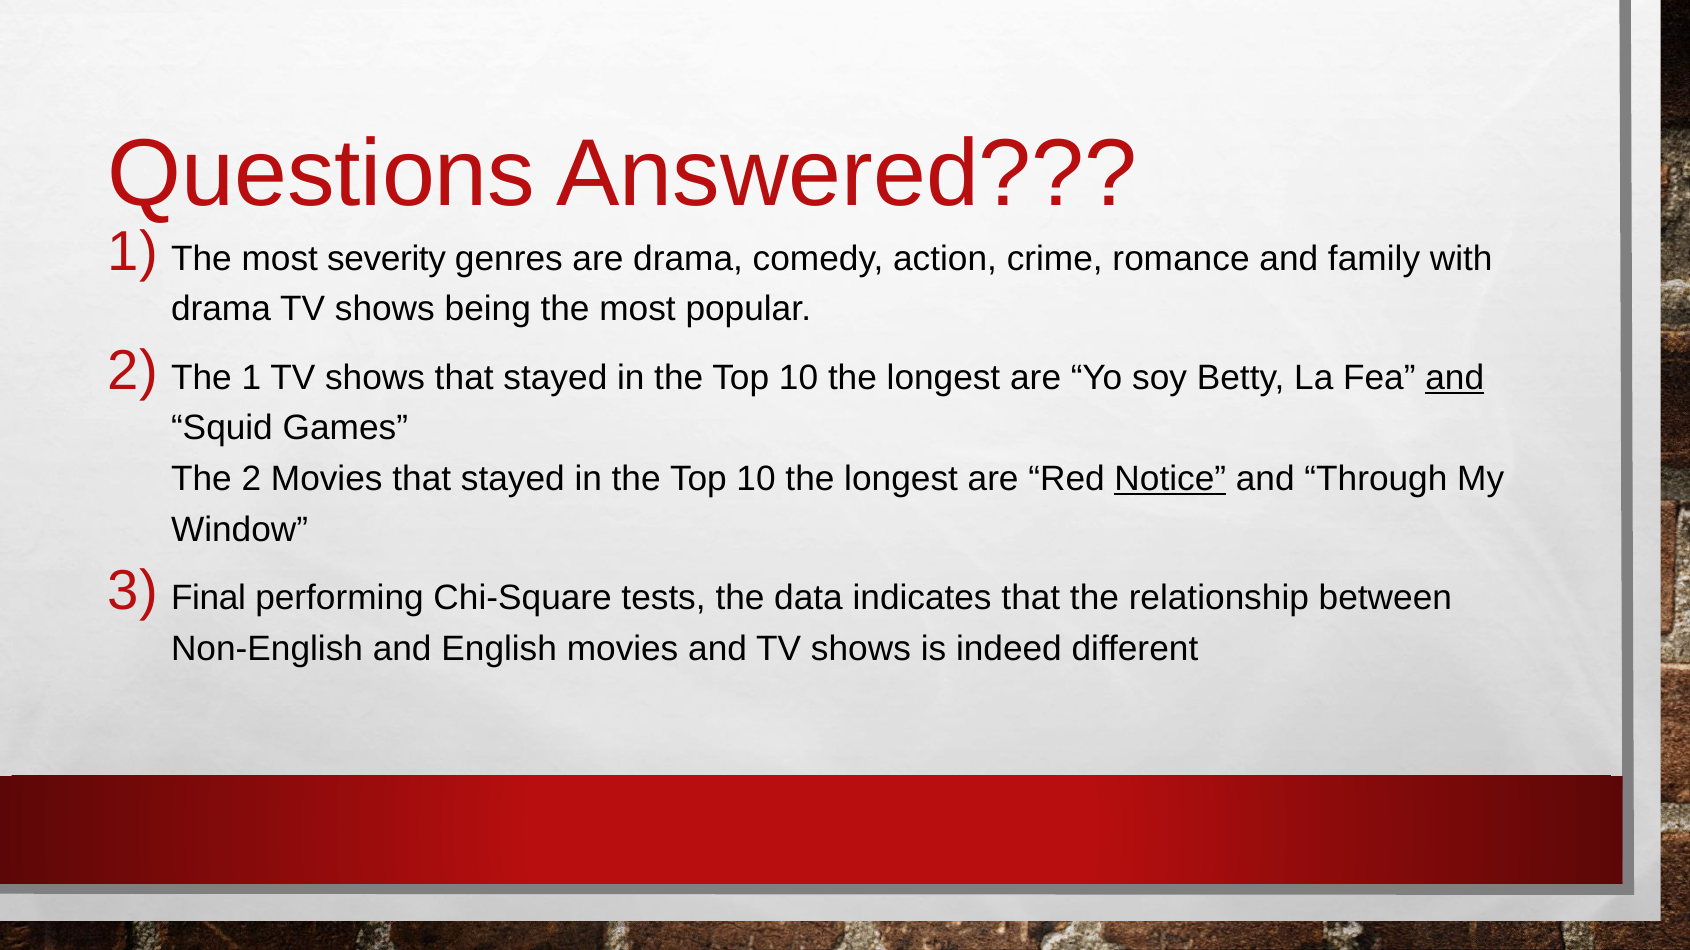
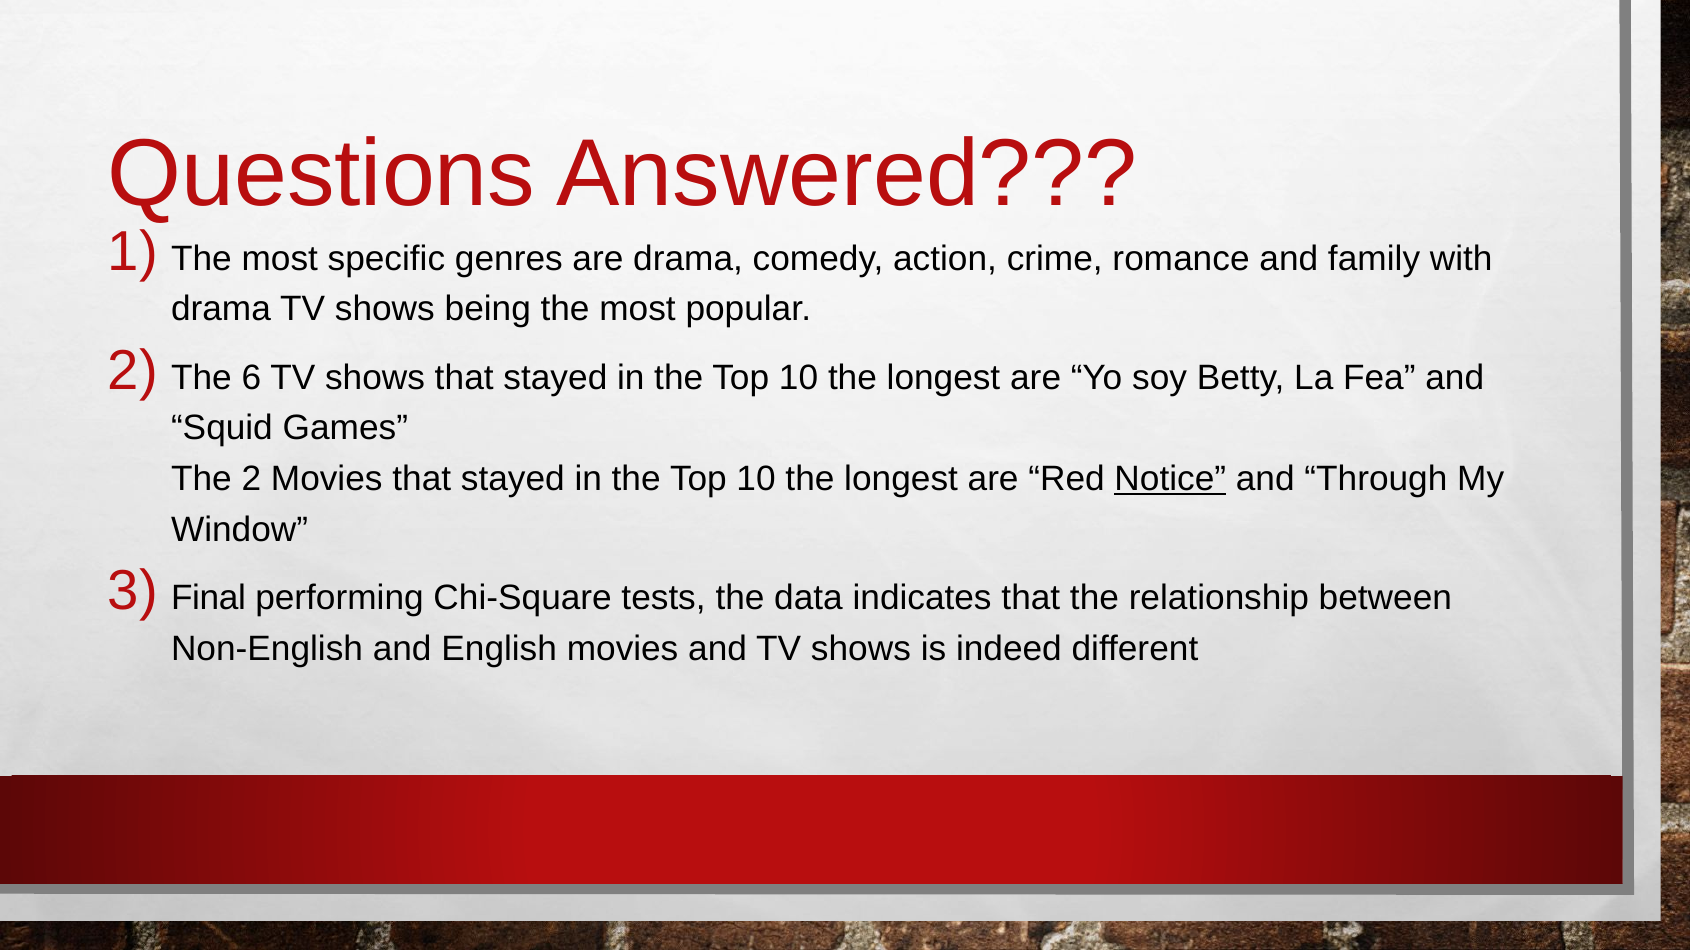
severity: severity -> specific
The 1: 1 -> 6
and at (1455, 378) underline: present -> none
